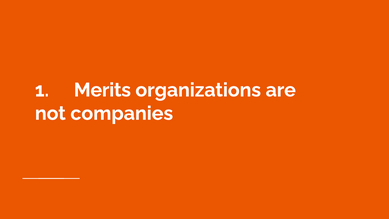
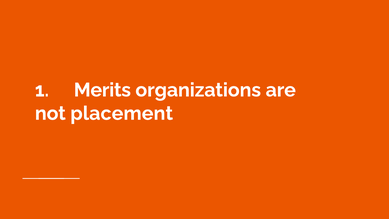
companies: companies -> placement
